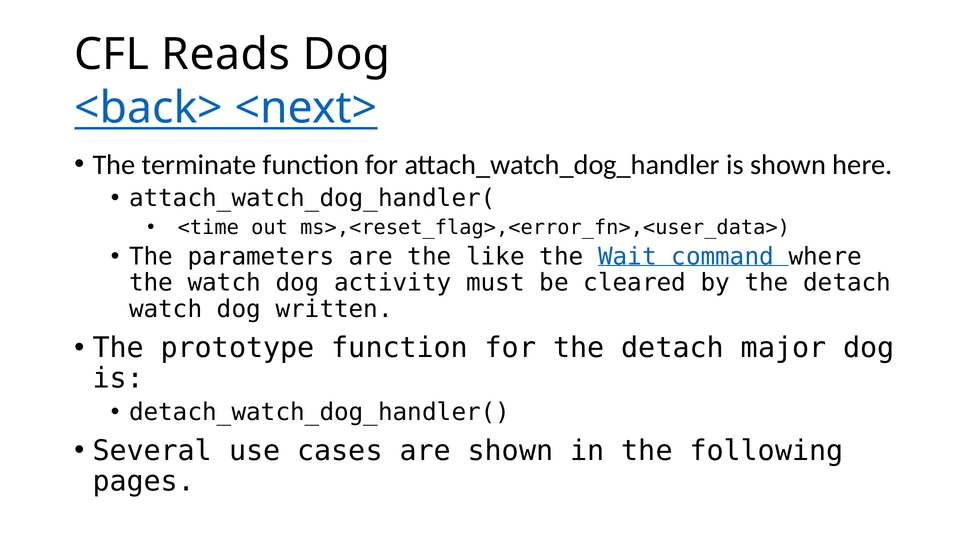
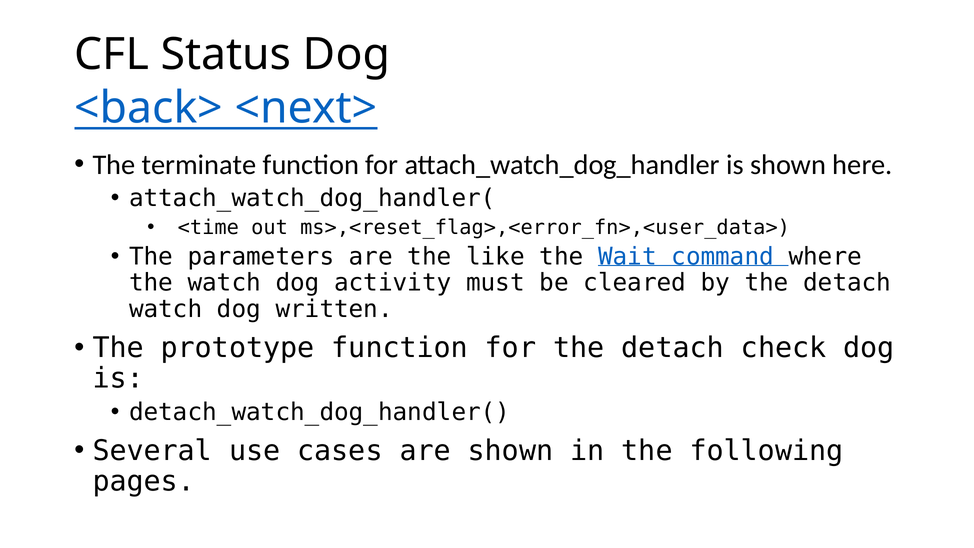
Reads: Reads -> Status
major: major -> check
